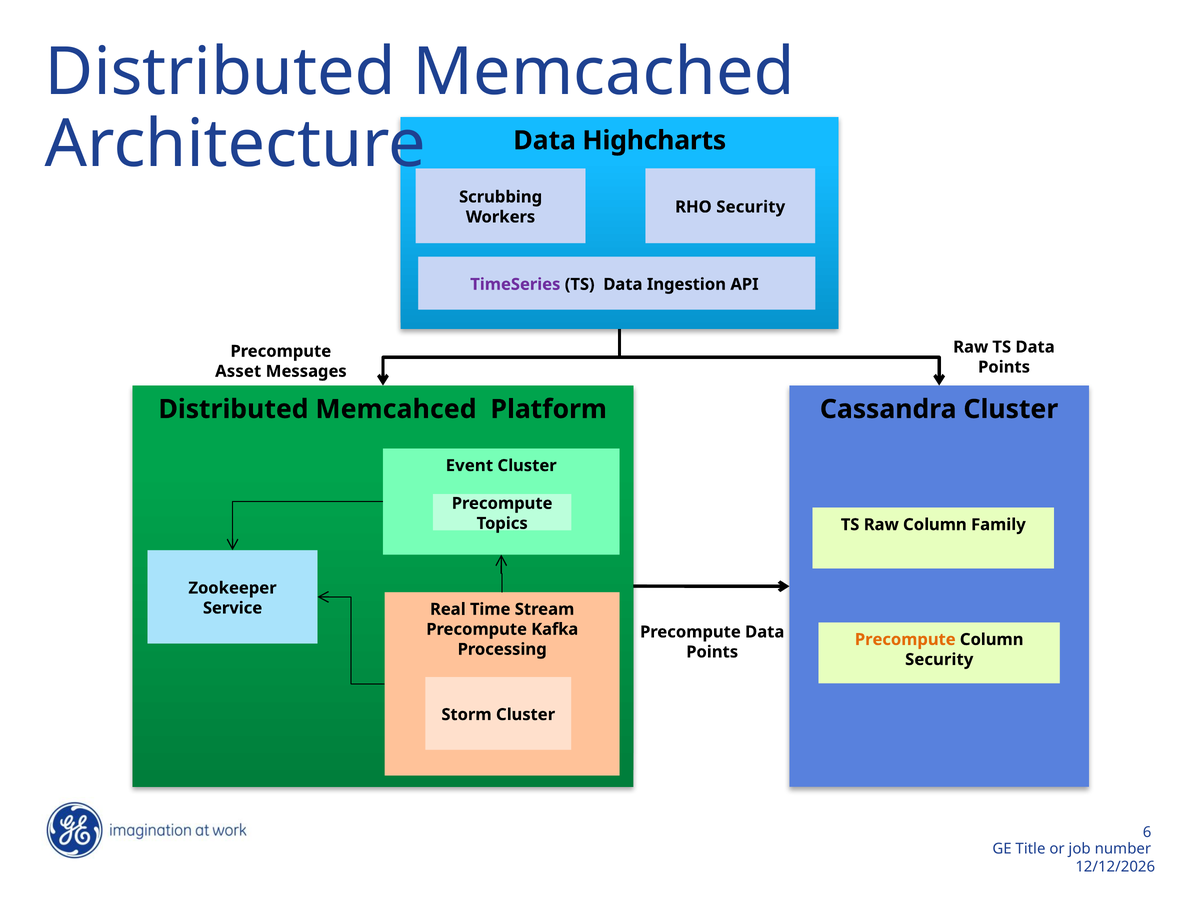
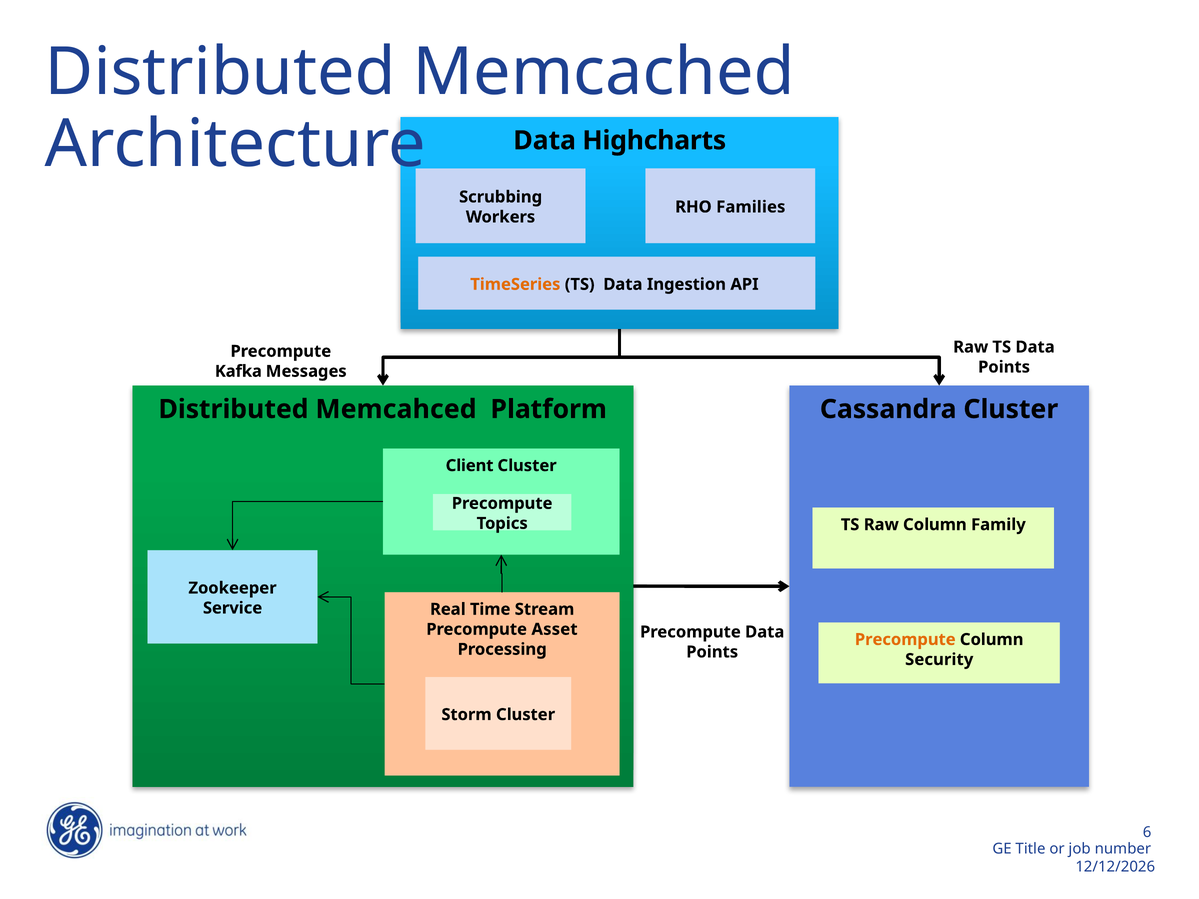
RHO Security: Security -> Families
TimeSeries colour: purple -> orange
Asset: Asset -> Kafka
Event: Event -> Client
Kafka: Kafka -> Asset
